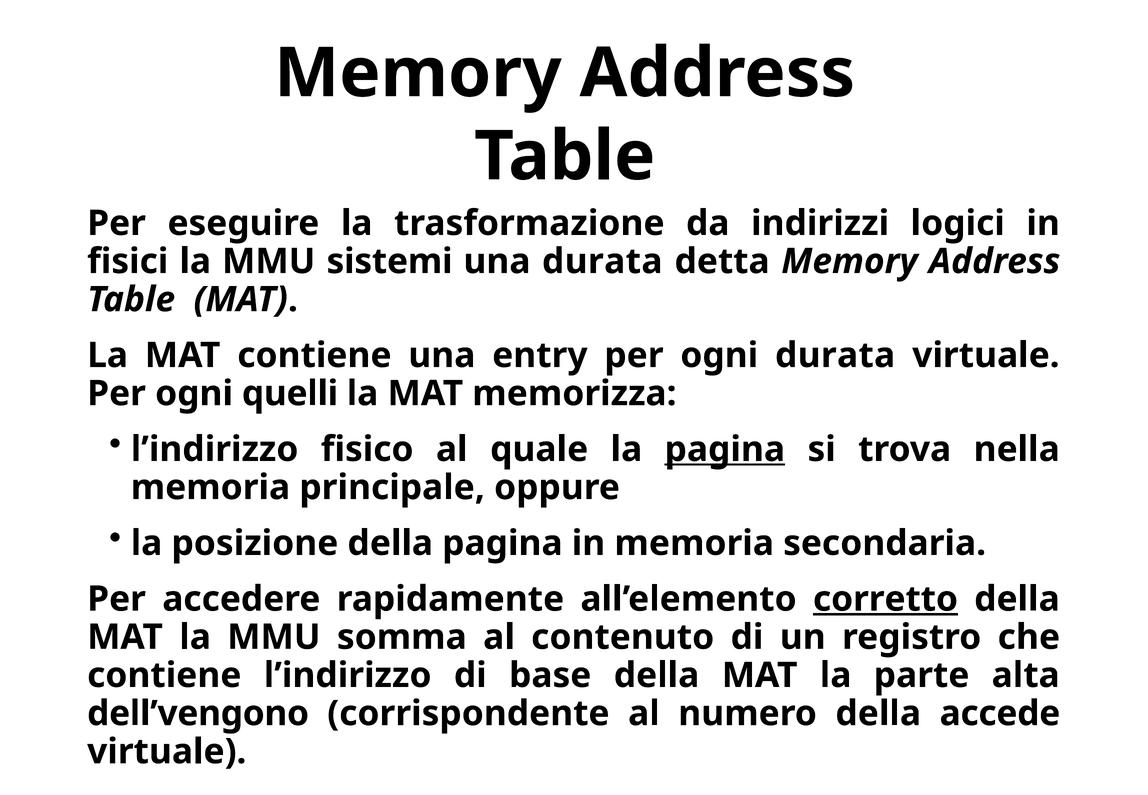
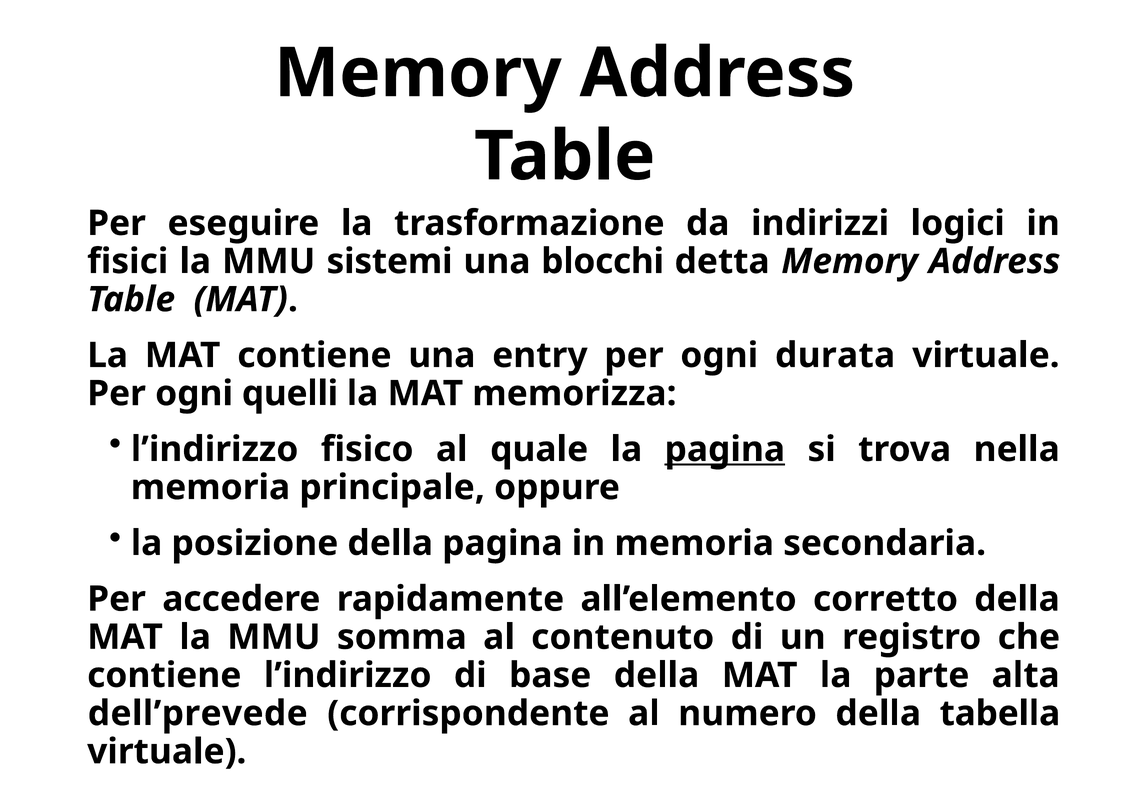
una durata: durata -> blocchi
corretto underline: present -> none
dell’vengono: dell’vengono -> dell’prevede
accede: accede -> tabella
